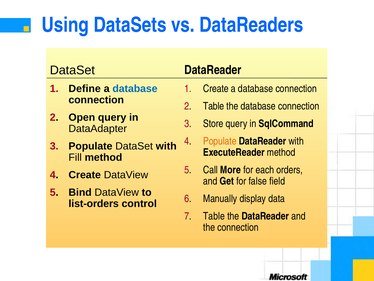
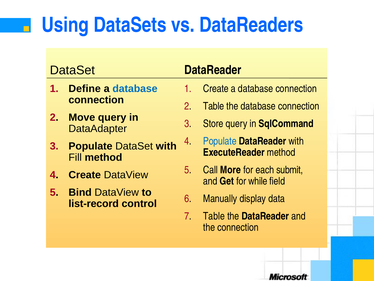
Open: Open -> Move
Populate at (220, 141) colour: orange -> blue
orders: orders -> submit
false: false -> while
list-orders: list-orders -> list-record
